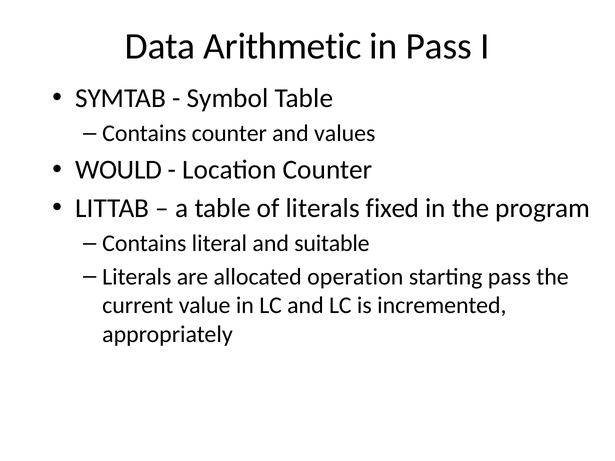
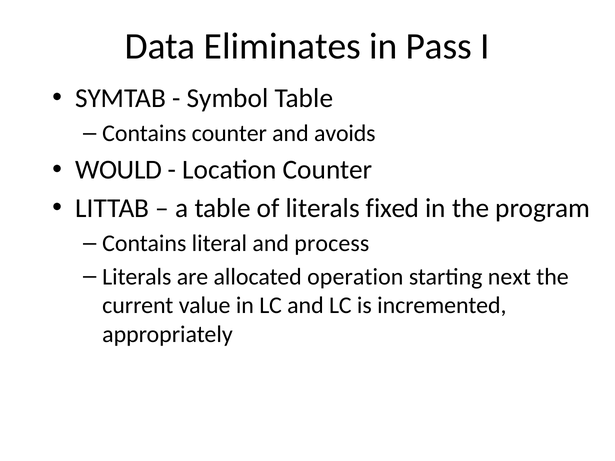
Arithmetic: Arithmetic -> Eliminates
values: values -> avoids
suitable: suitable -> process
starting pass: pass -> next
